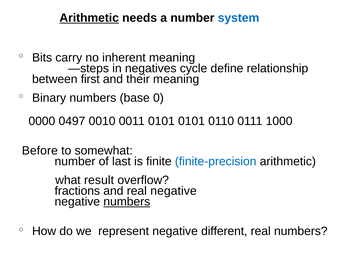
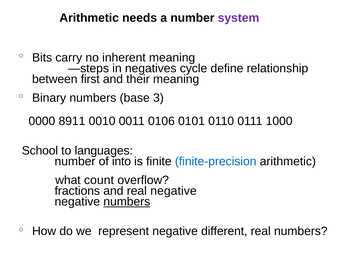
Arithmetic at (89, 18) underline: present -> none
system colour: blue -> purple
0: 0 -> 3
0497: 0497 -> 8911
0011 0101: 0101 -> 0106
Before: Before -> School
somewhat: somewhat -> languages
last: last -> into
result: result -> count
